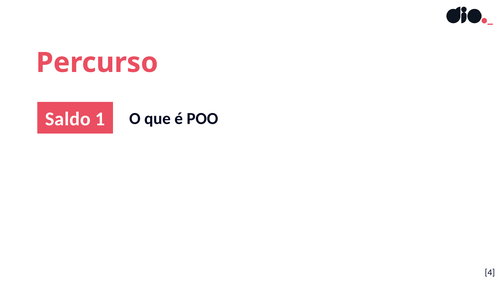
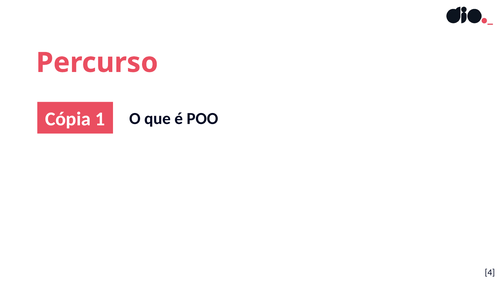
Saldo: Saldo -> Cópia
